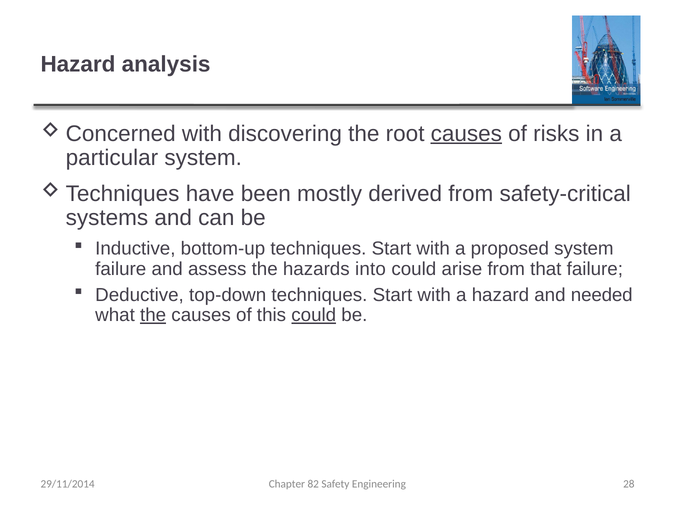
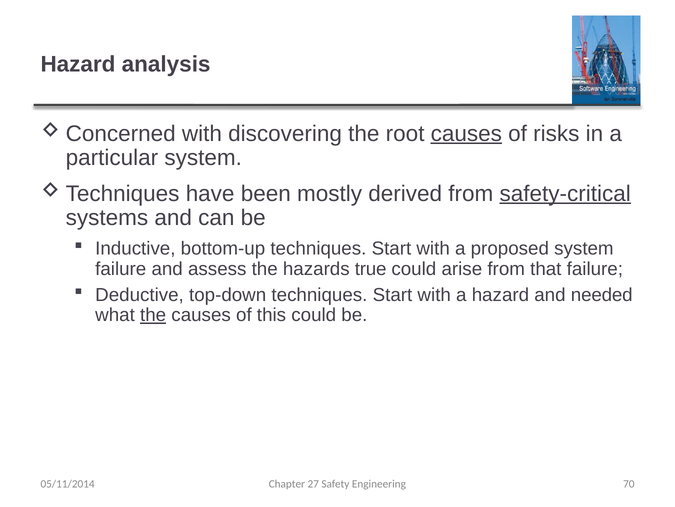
safety-critical underline: none -> present
into: into -> true
could at (314, 315) underline: present -> none
82: 82 -> 27
28: 28 -> 70
29/11/2014: 29/11/2014 -> 05/11/2014
